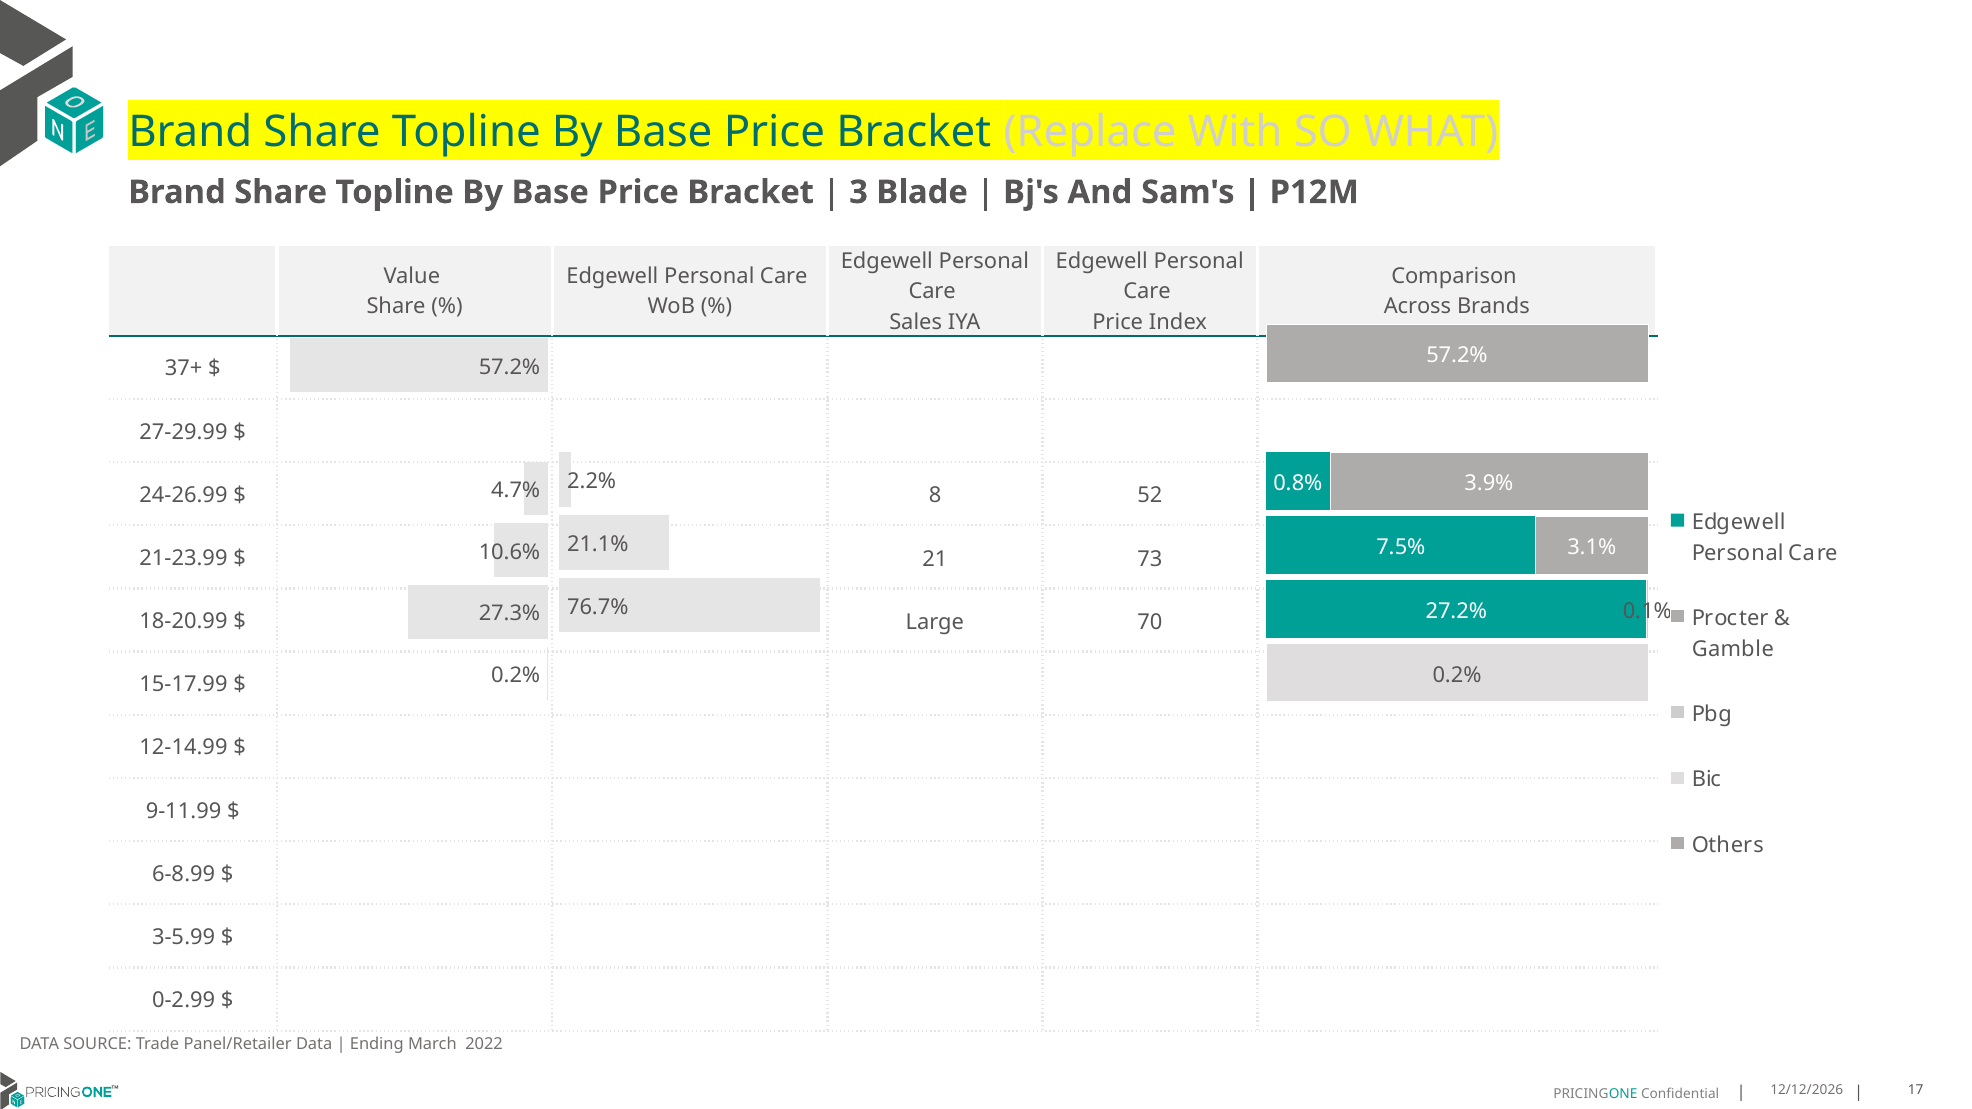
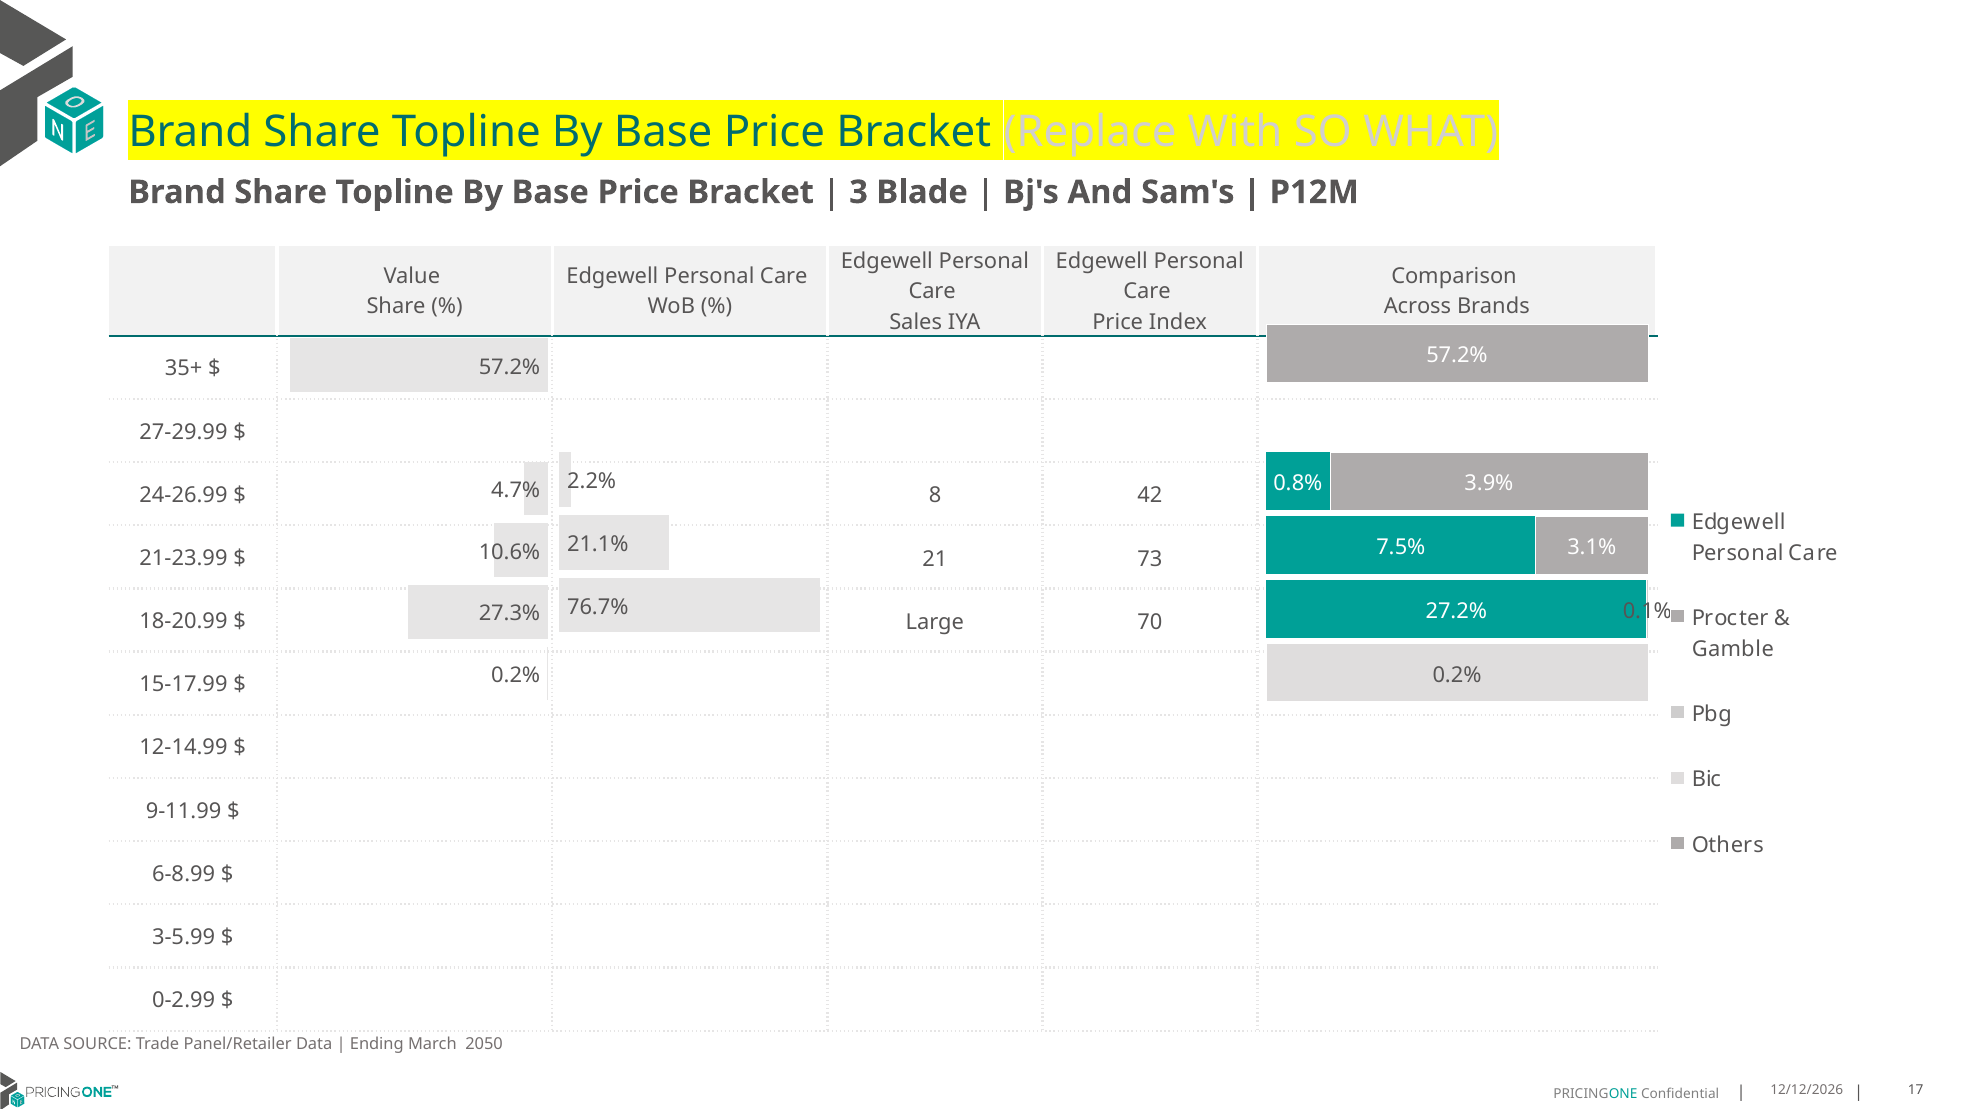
37+: 37+ -> 35+
52: 52 -> 42
2022: 2022 -> 2050
